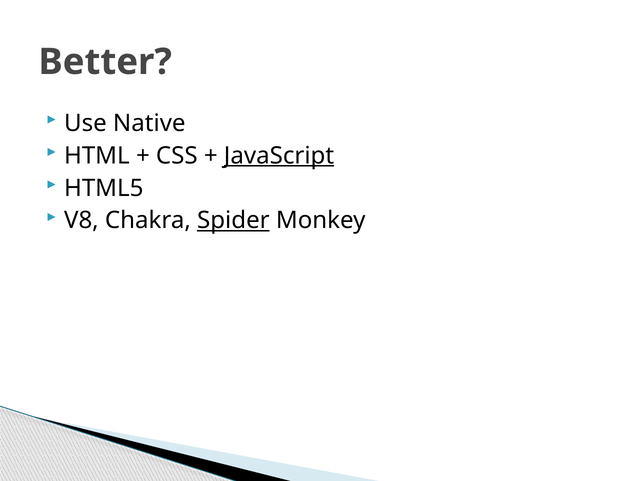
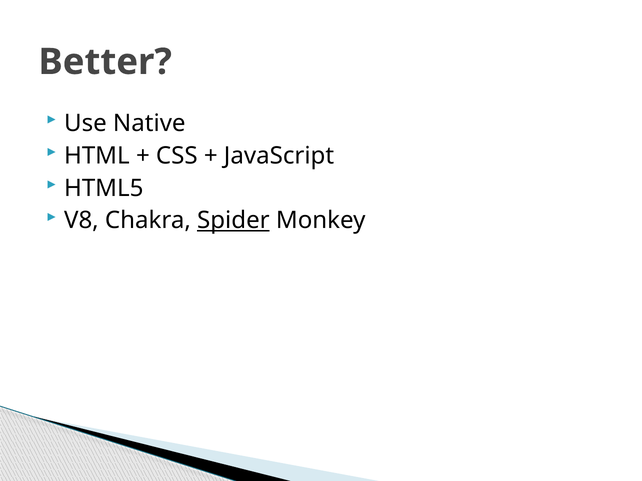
JavaScript underline: present -> none
